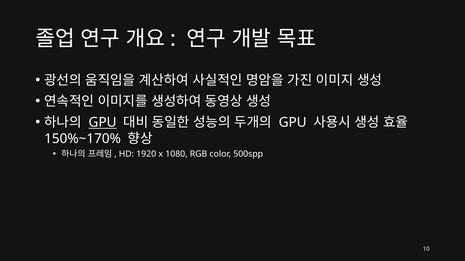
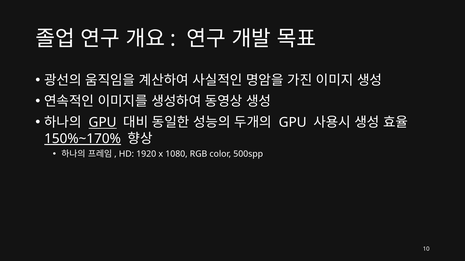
150%~170% underline: none -> present
